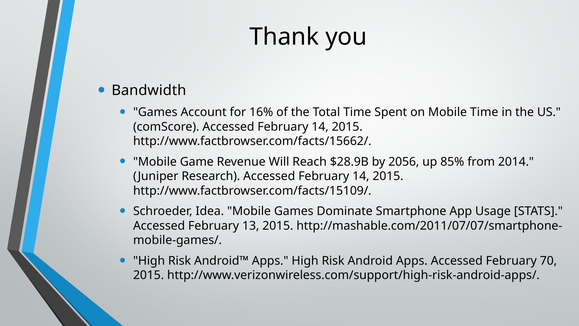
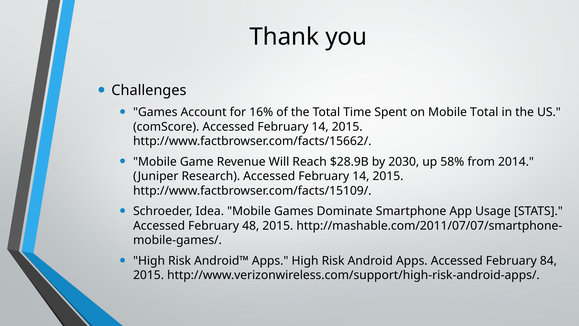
Bandwidth: Bandwidth -> Challenges
Mobile Time: Time -> Total
2056: 2056 -> 2030
85%: 85% -> 58%
13: 13 -> 48
70: 70 -> 84
